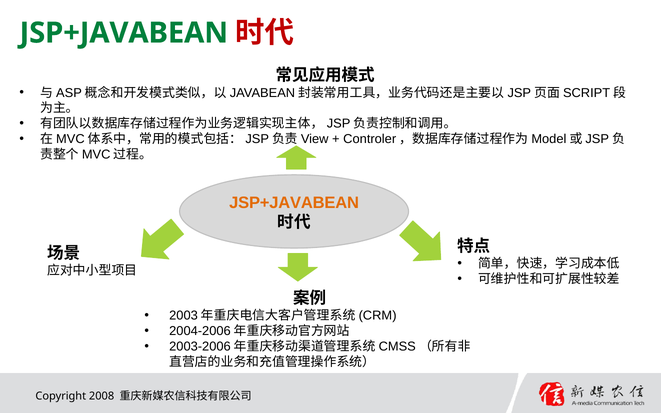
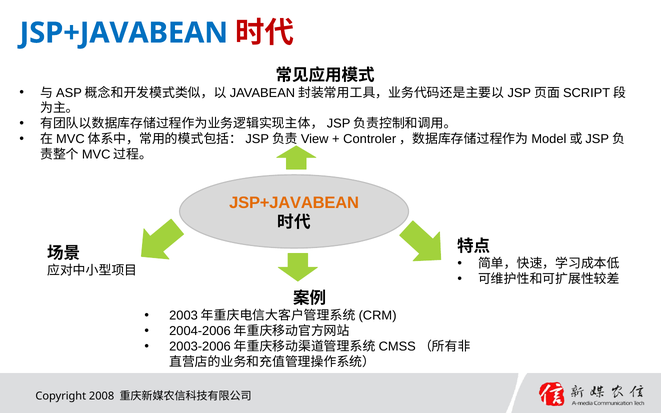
JSP+JAVABEAN at (124, 33) colour: green -> blue
